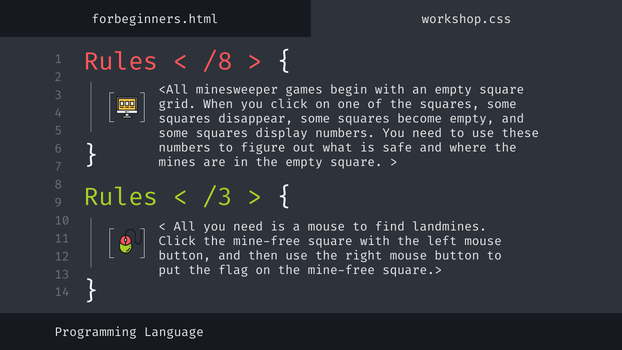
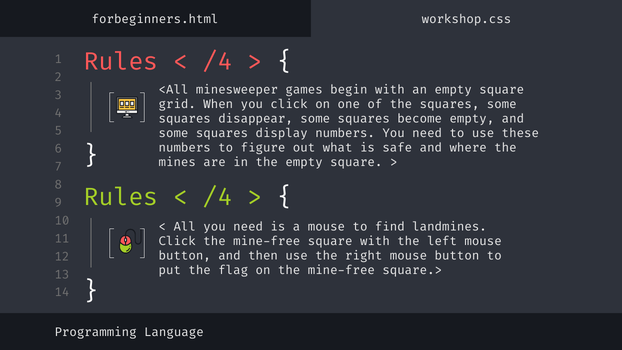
/8 at (218, 62): /8 -> /4
/3 at (218, 197): /3 -> /4
